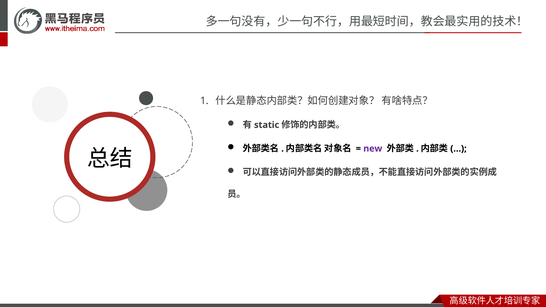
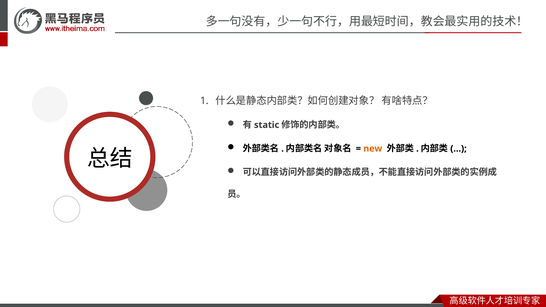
new colour: purple -> orange
